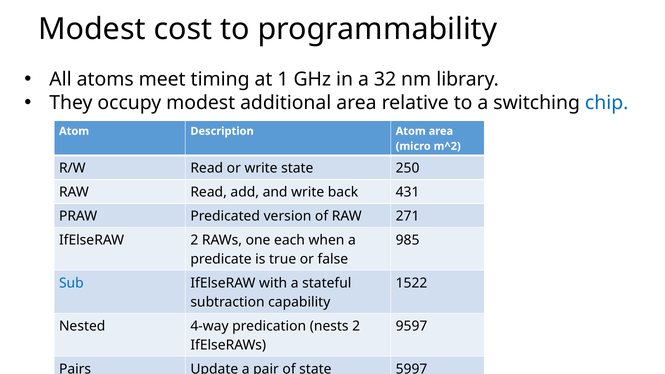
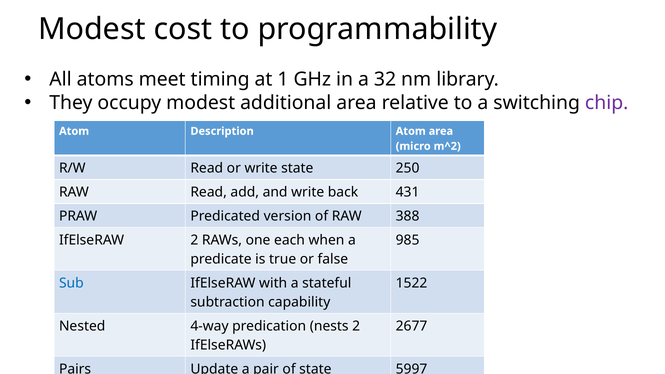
chip colour: blue -> purple
271: 271 -> 388
9597: 9597 -> 2677
